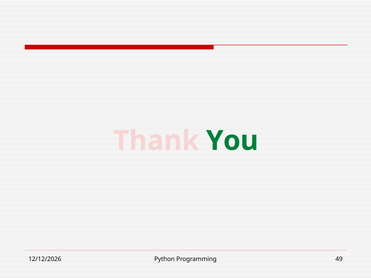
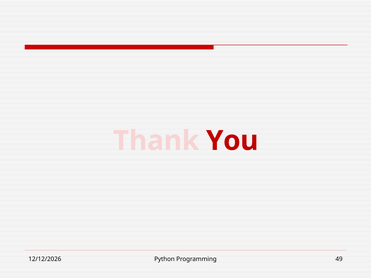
You colour: green -> red
